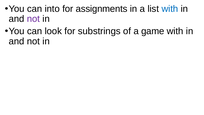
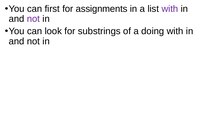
into: into -> first
with at (170, 9) colour: blue -> purple
game: game -> doing
